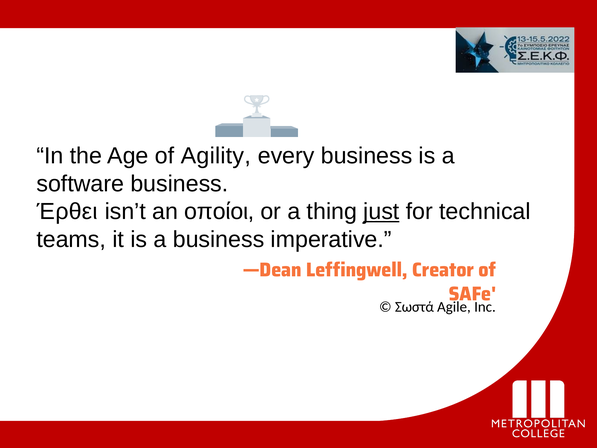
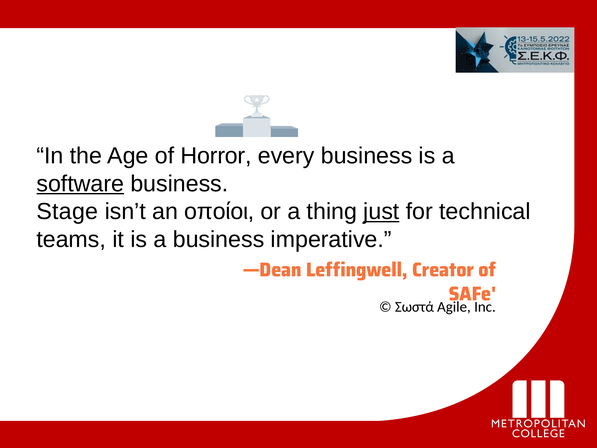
Agility: Agility -> Horror
software underline: none -> present
Έρθει: Έρθει -> Stage
